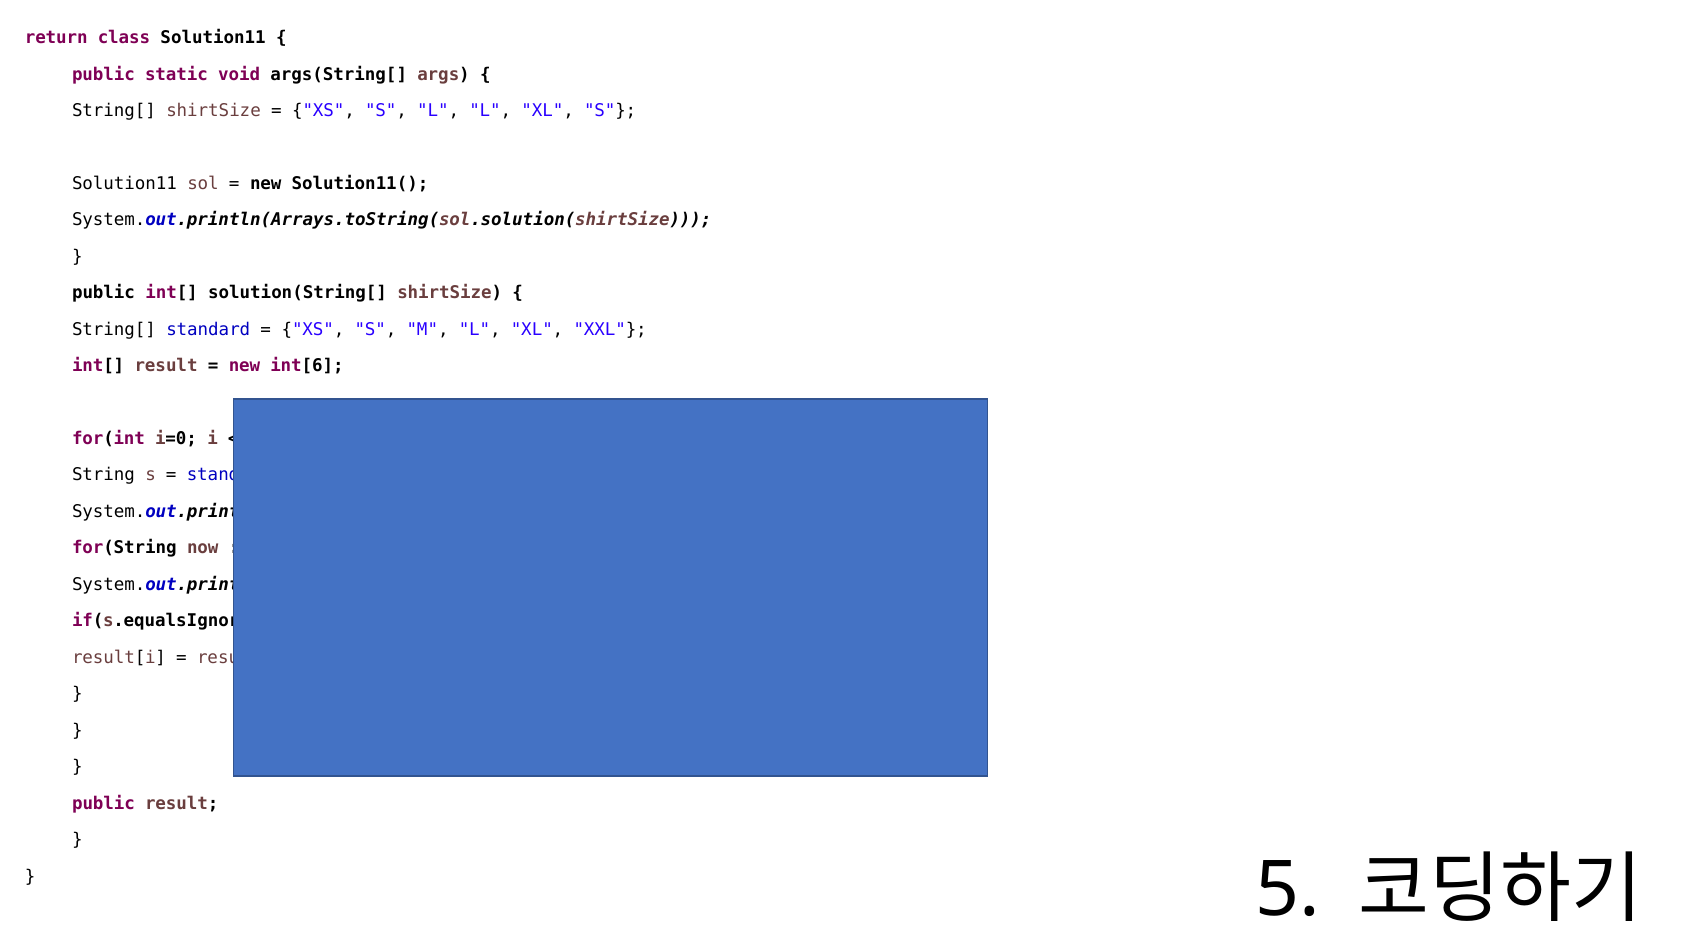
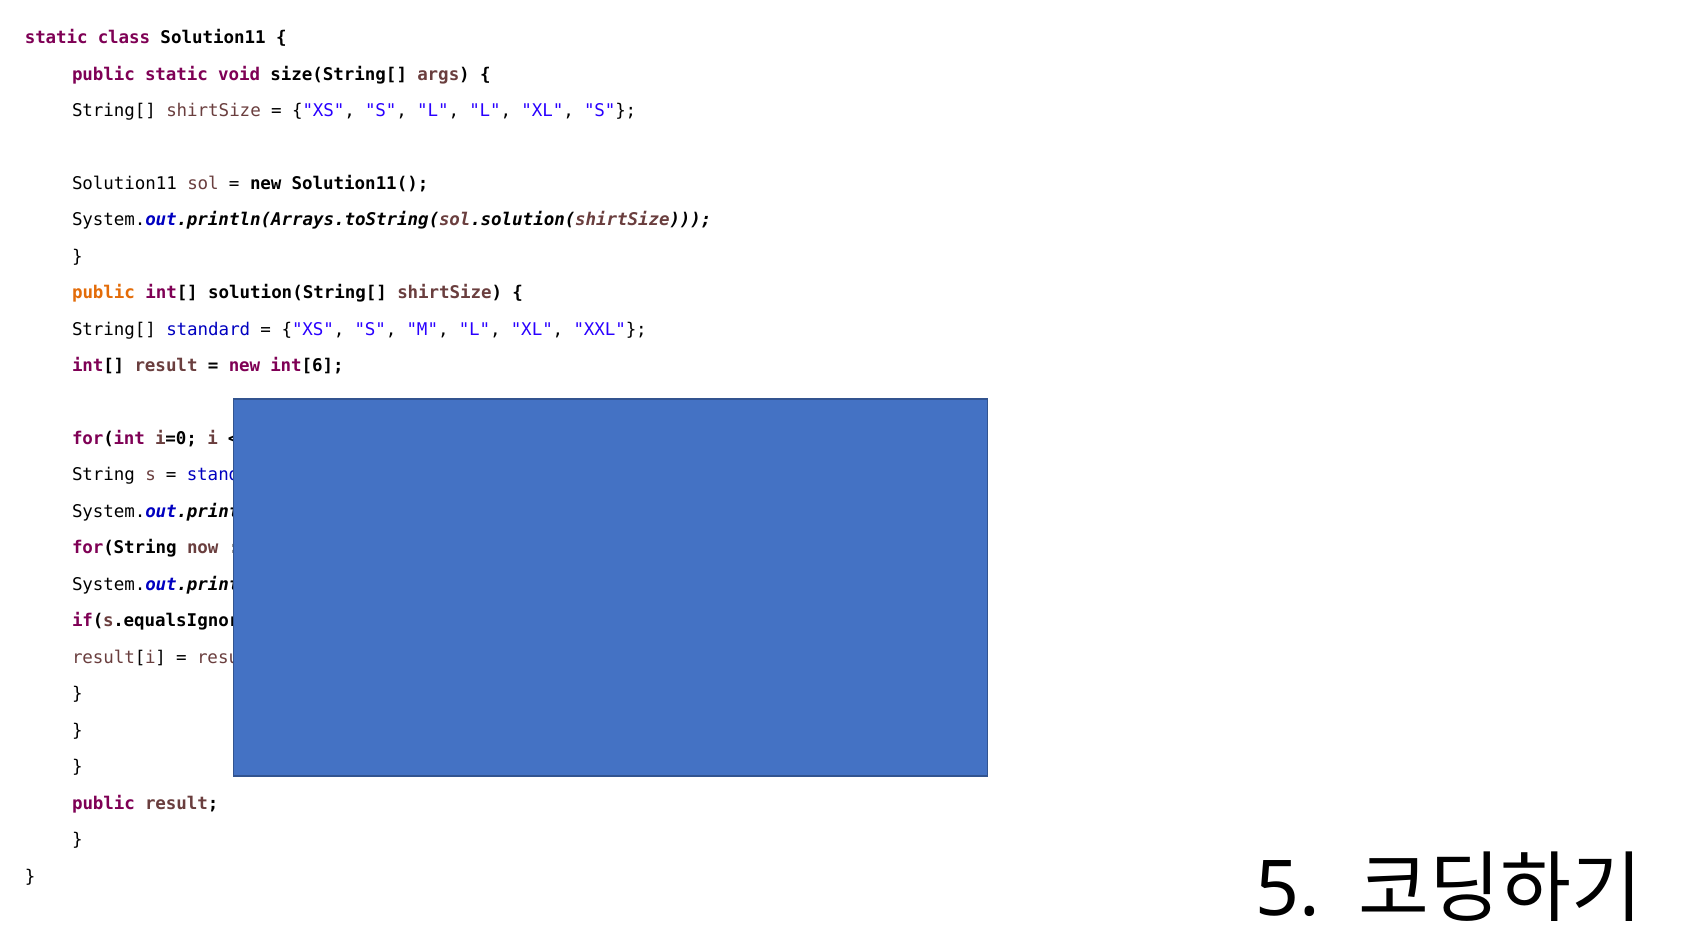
return at (56, 38): return -> static
args(String[: args(String[ -> size(String[
public at (104, 293) colour: black -> orange
